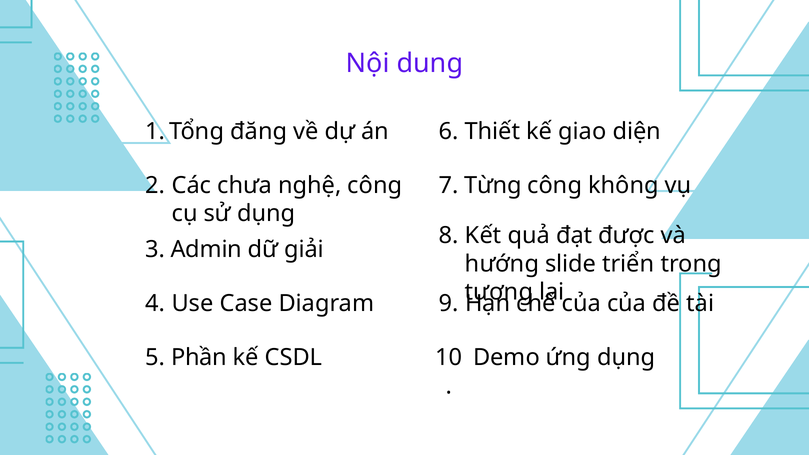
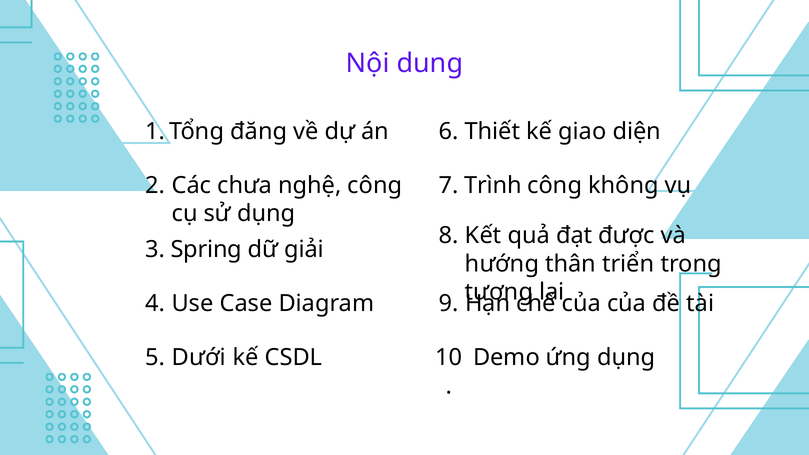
Từng: Từng -> Trình
Admin: Admin -> Spring
slide: slide -> thân
Phần: Phần -> Dưới
